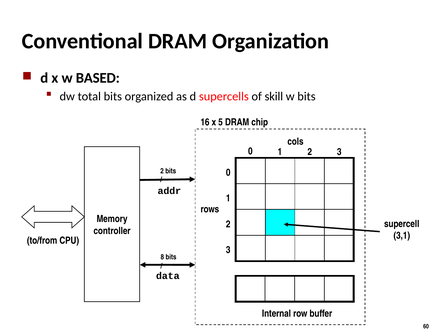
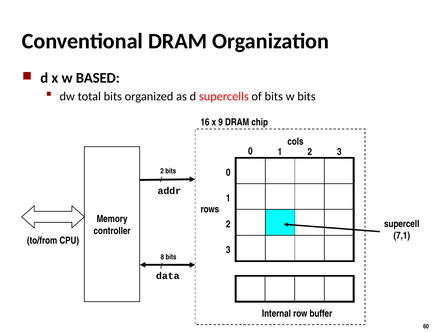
of skill: skill -> bits
5: 5 -> 9
3,1: 3,1 -> 7,1
